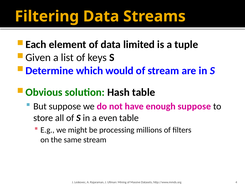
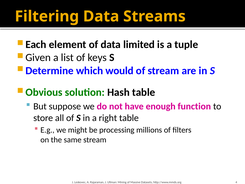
enough suppose: suppose -> function
even: even -> right
